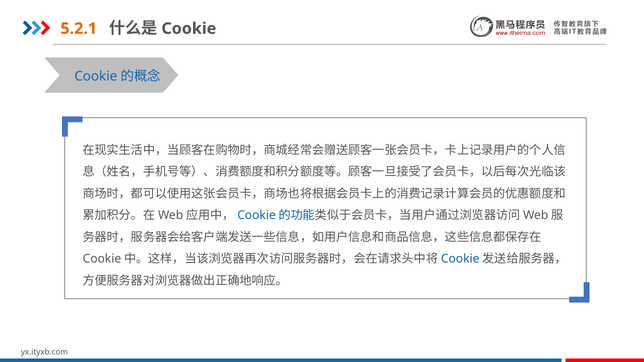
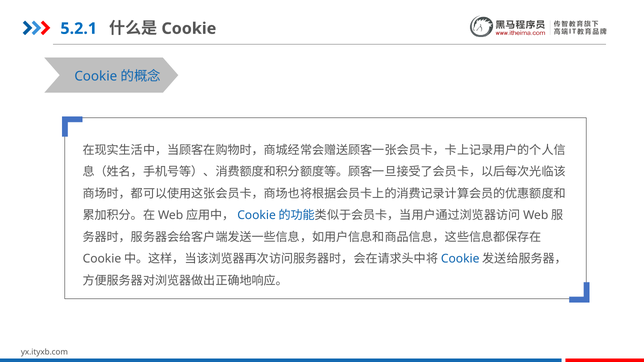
5.2.1 colour: orange -> blue
